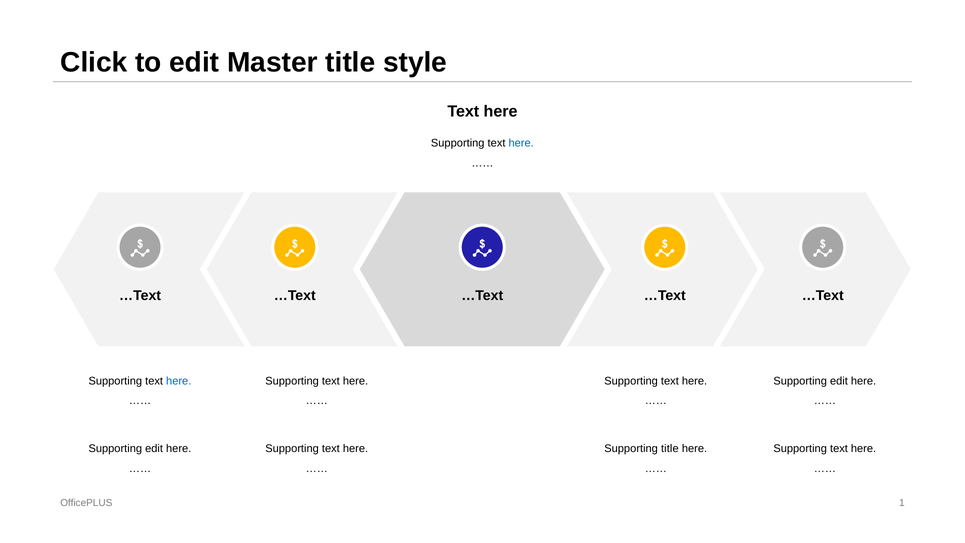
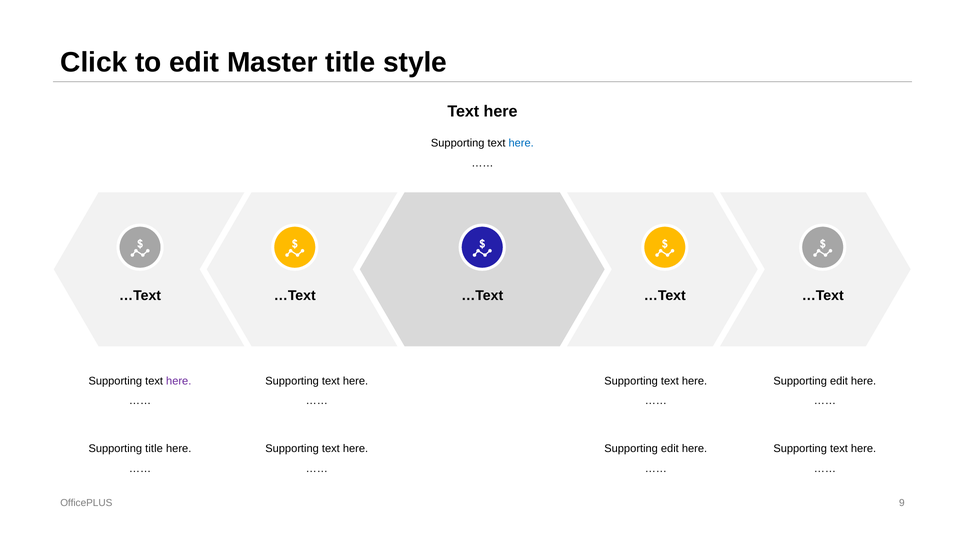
here at (179, 381) colour: blue -> purple
edit at (154, 448): edit -> title
title at (670, 448): title -> edit
1: 1 -> 9
